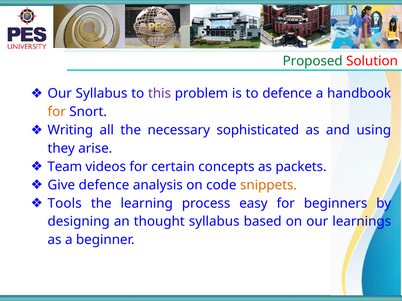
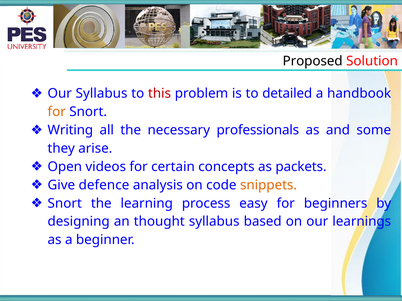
Proposed colour: green -> black
this colour: purple -> red
to defence: defence -> detailed
sophisticated: sophisticated -> professionals
using: using -> some
Team: Team -> Open
Tools at (65, 204): Tools -> Snort
